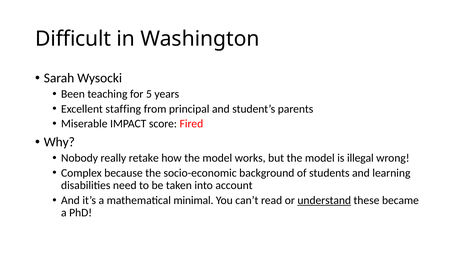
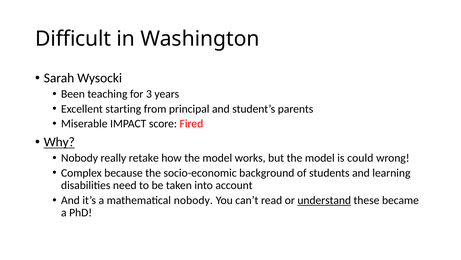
5: 5 -> 3
staffing: staffing -> starting
Why underline: none -> present
illegal: illegal -> could
mathematical minimal: minimal -> nobody
